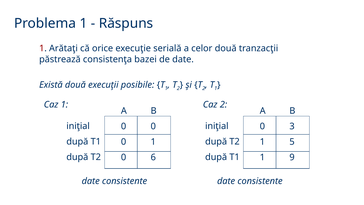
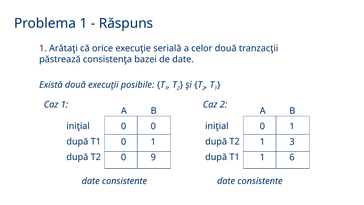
3 at (292, 126): 3 -> 1
5: 5 -> 3
6: 6 -> 9
9: 9 -> 6
